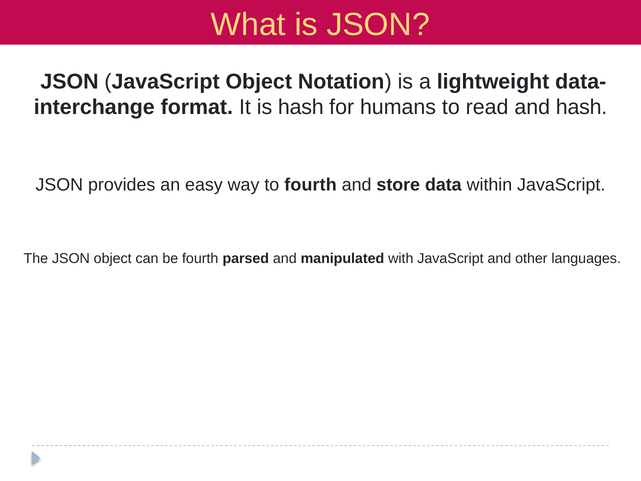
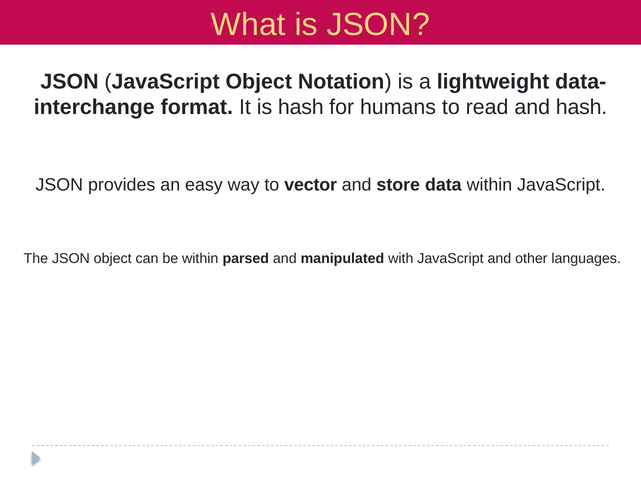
to fourth: fourth -> vector
be fourth: fourth -> within
